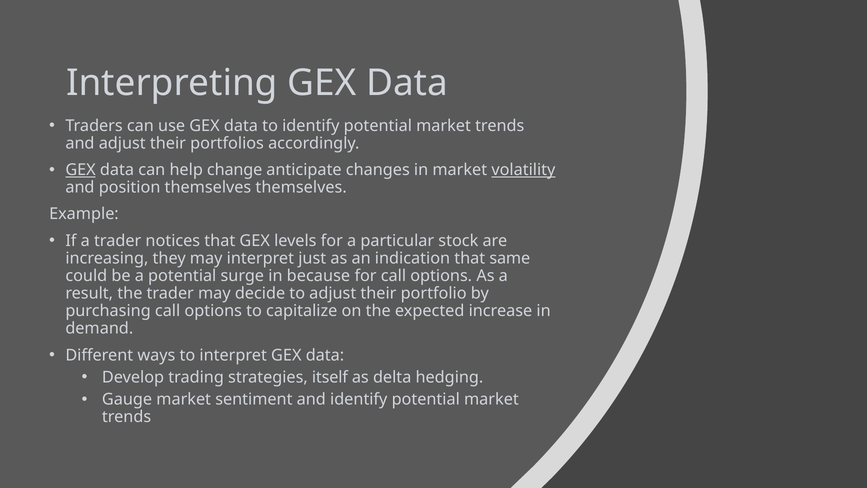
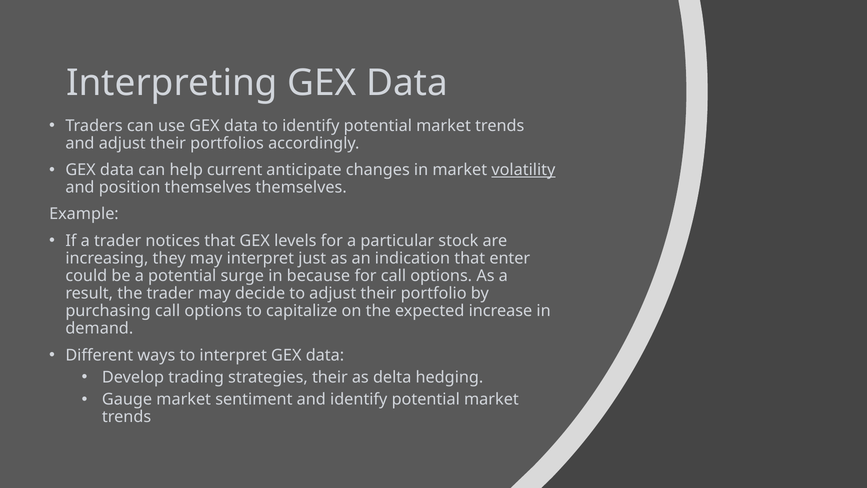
GEX at (81, 170) underline: present -> none
change: change -> current
same: same -> enter
strategies itself: itself -> their
